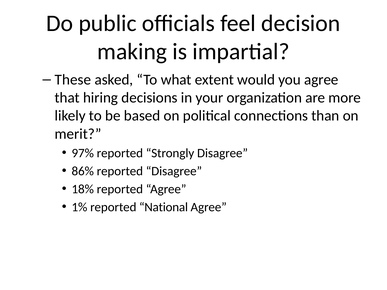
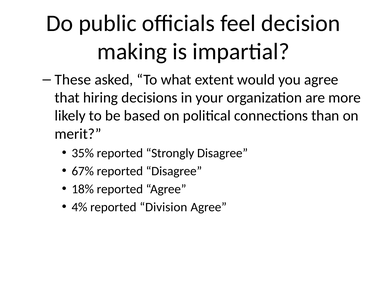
97%: 97% -> 35%
86%: 86% -> 67%
1%: 1% -> 4%
National: National -> Division
